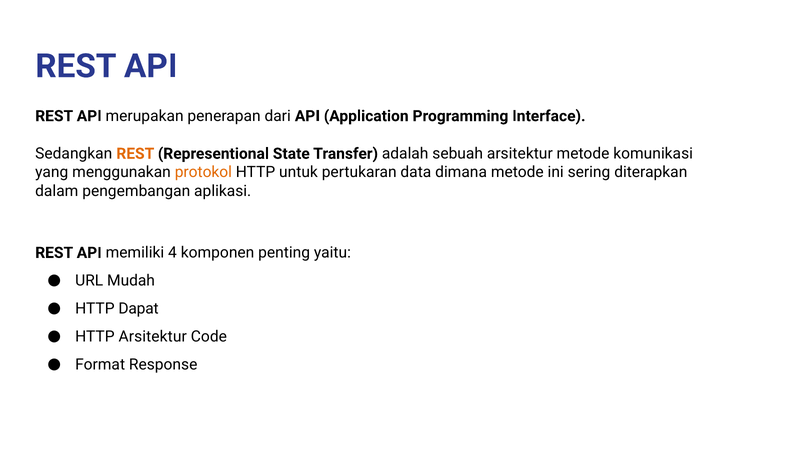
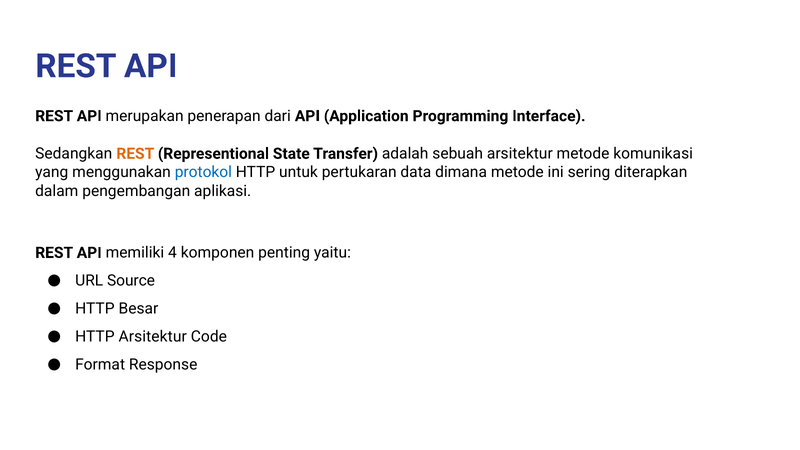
protokol colour: orange -> blue
Mudah: Mudah -> Source
Dapat: Dapat -> Besar
